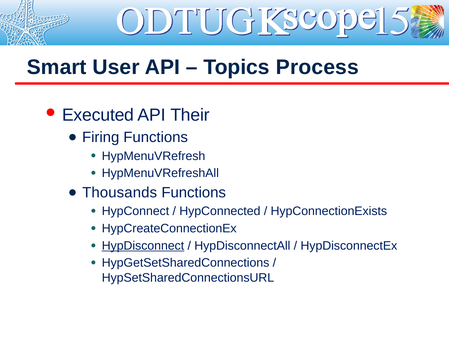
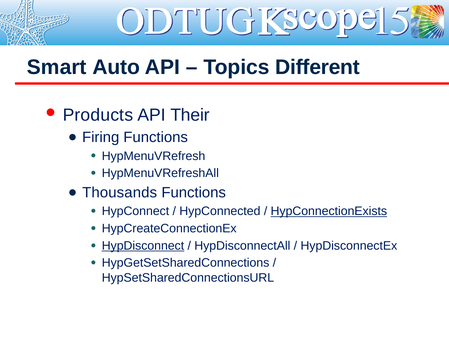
User: User -> Auto
Process: Process -> Different
Executed: Executed -> Products
HypConnectionExists underline: none -> present
